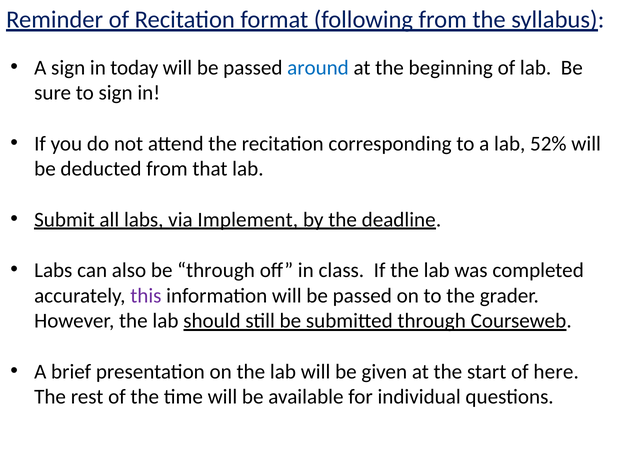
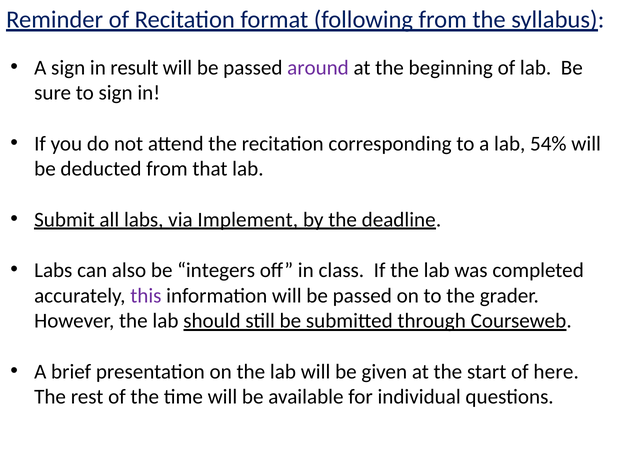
today: today -> result
around colour: blue -> purple
52%: 52% -> 54%
be through: through -> integers
